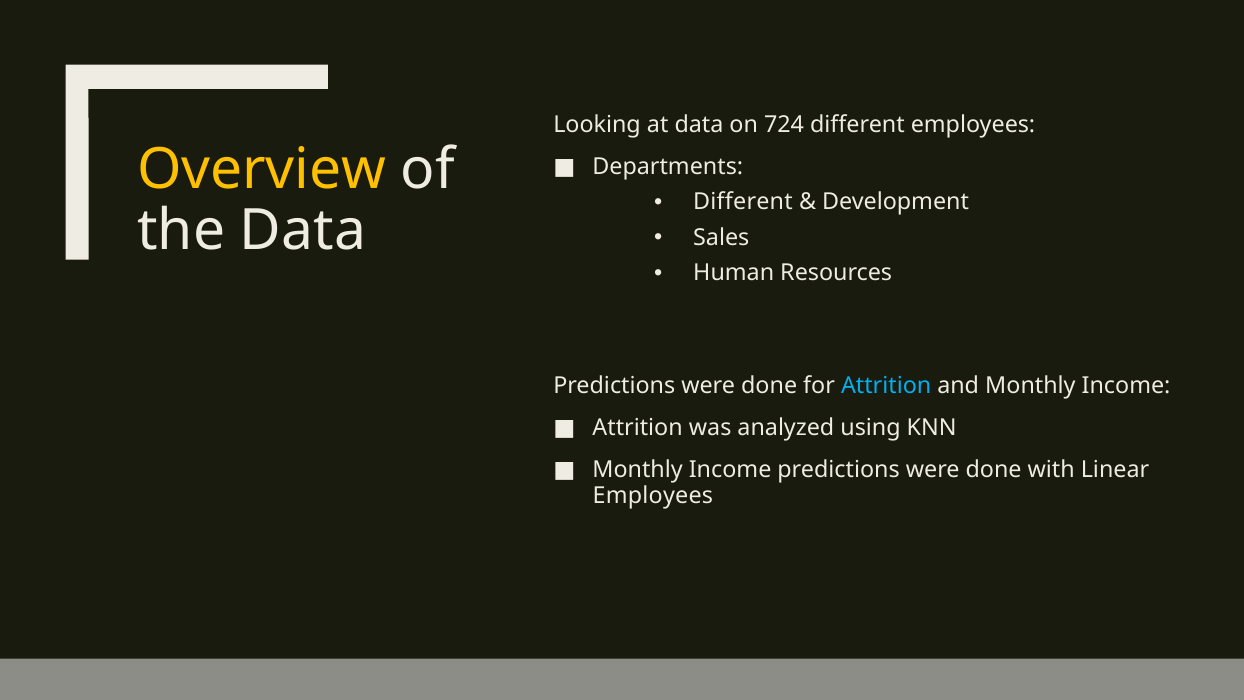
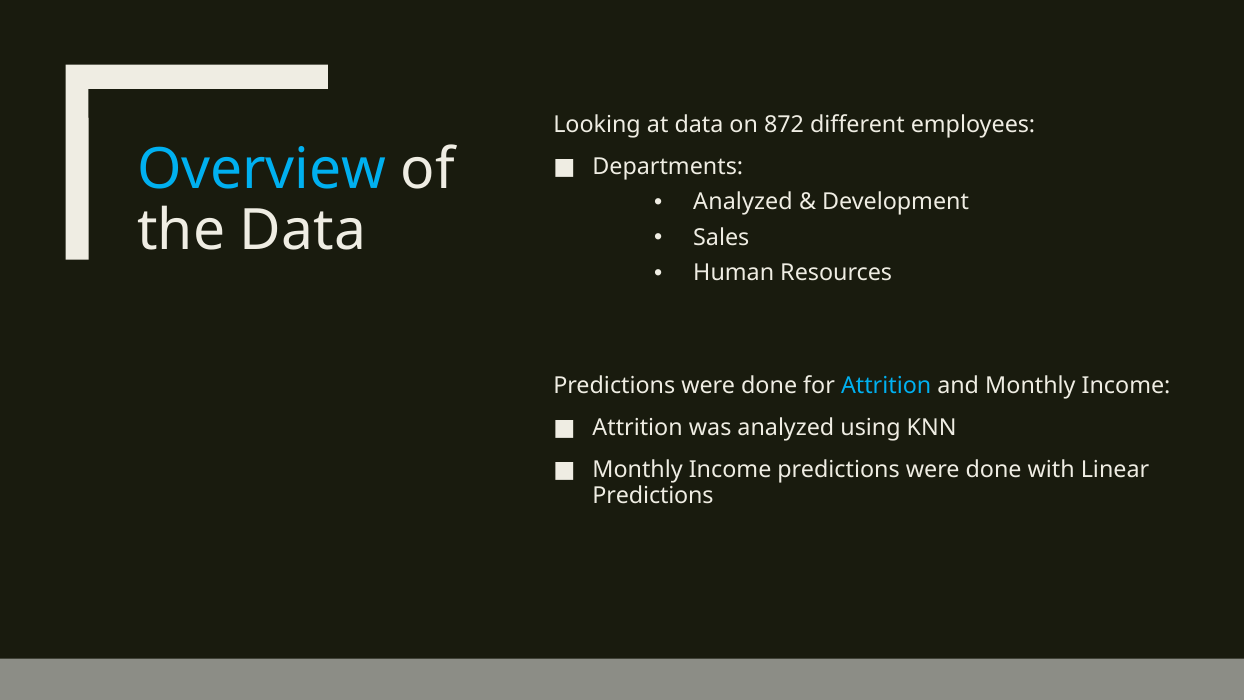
724: 724 -> 872
Overview colour: yellow -> light blue
Different at (743, 202): Different -> Analyzed
Employees at (653, 496): Employees -> Predictions
